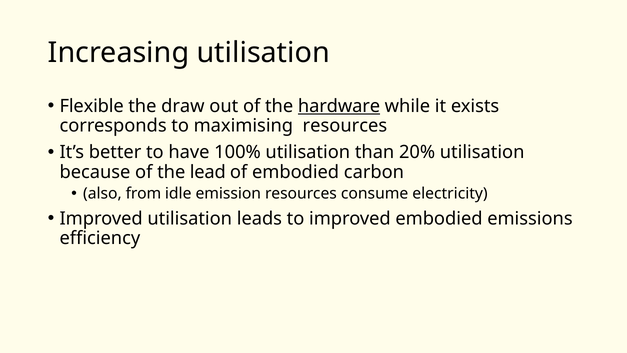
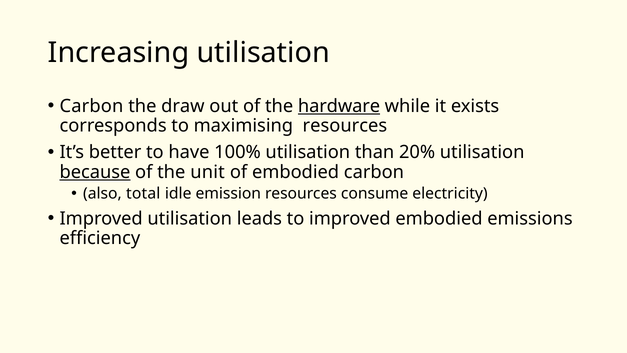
Flexible at (92, 106): Flexible -> Carbon
because underline: none -> present
lead: lead -> unit
from: from -> total
